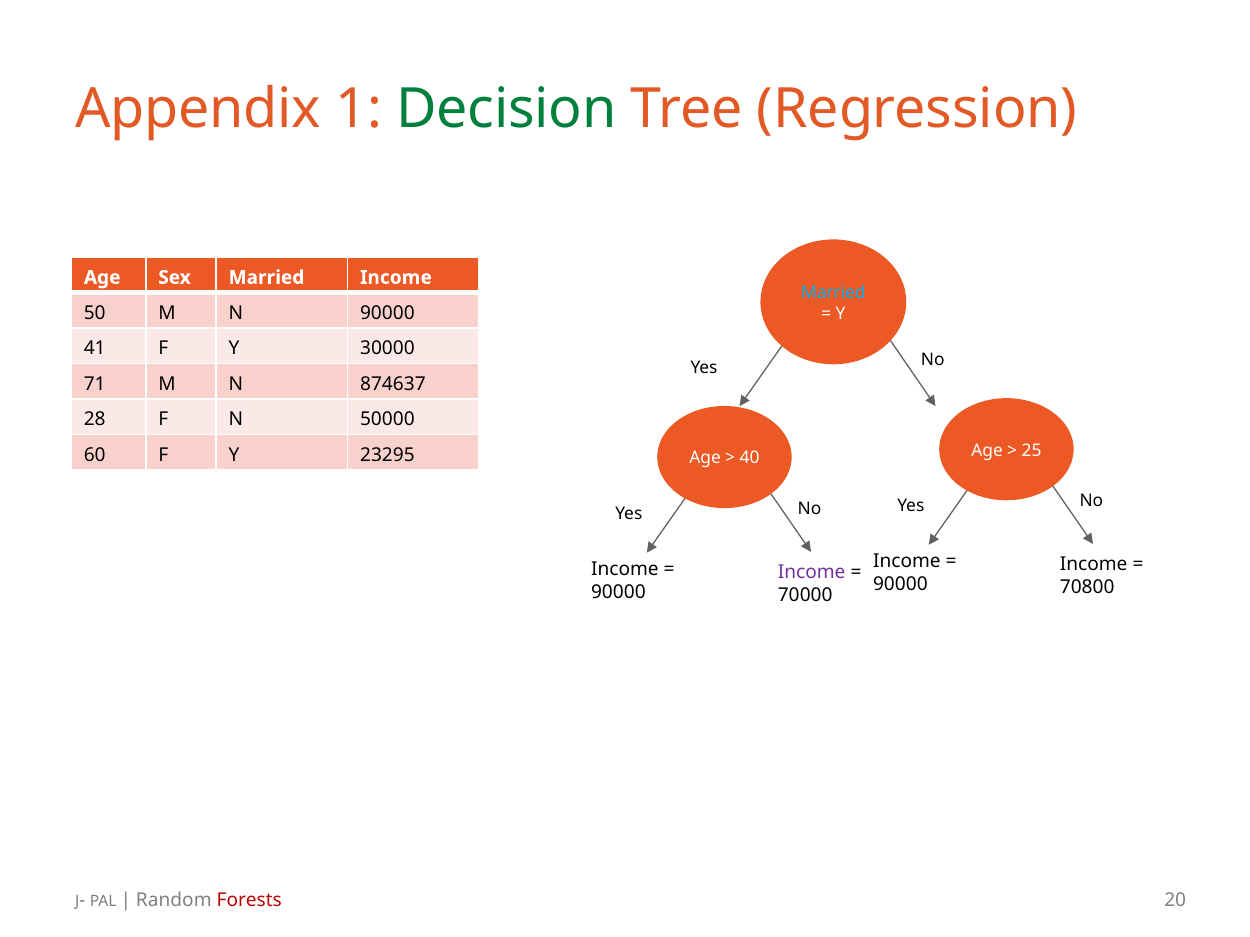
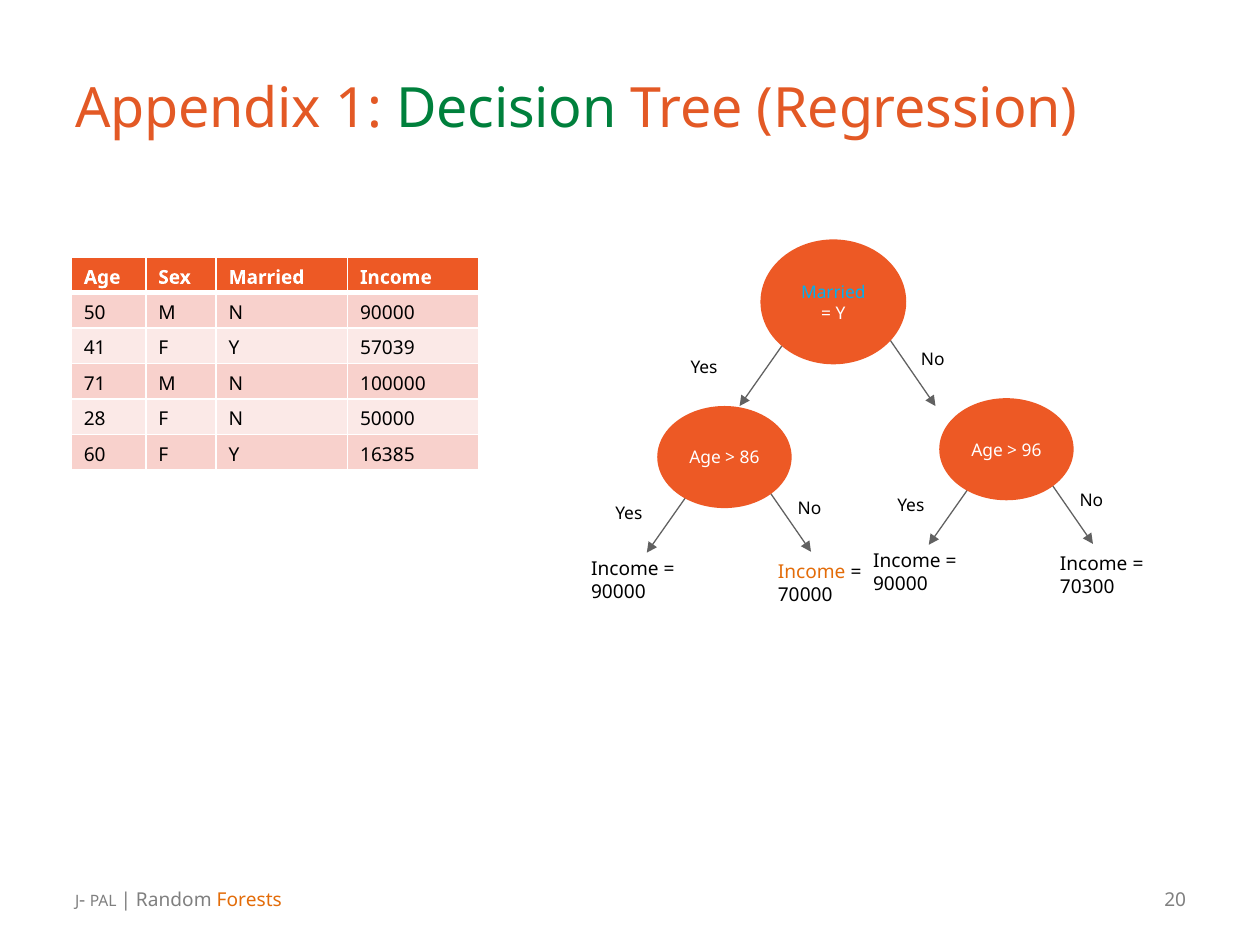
30000: 30000 -> 57039
874637: 874637 -> 100000
25: 25 -> 96
23295: 23295 -> 16385
40: 40 -> 86
Income at (812, 573) colour: purple -> orange
70800: 70800 -> 70300
Forests colour: red -> orange
